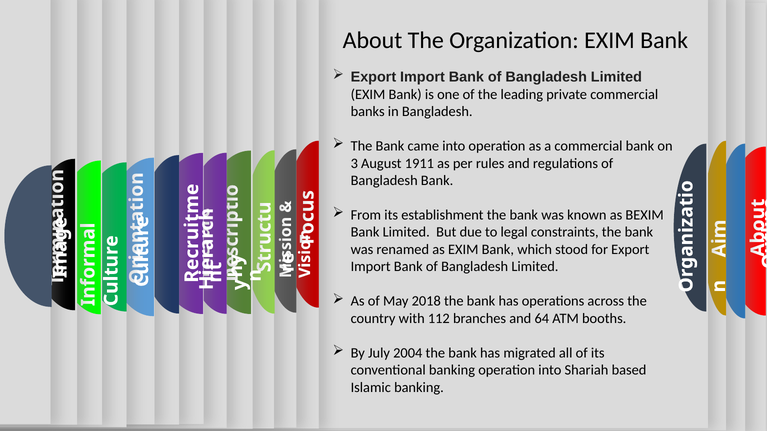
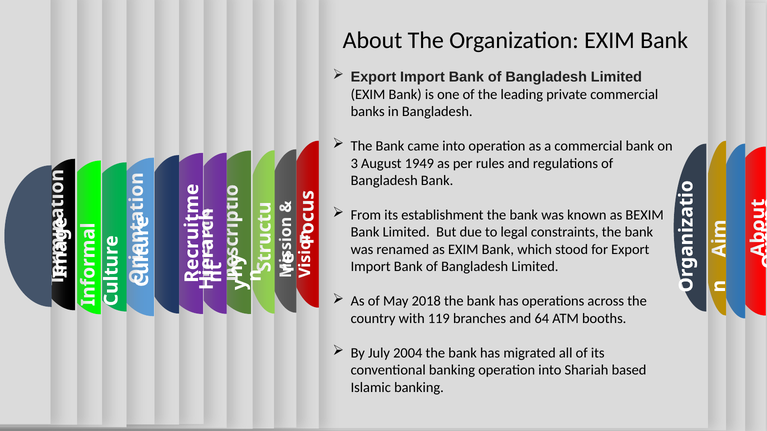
1911: 1911 -> 1949
112: 112 -> 119
